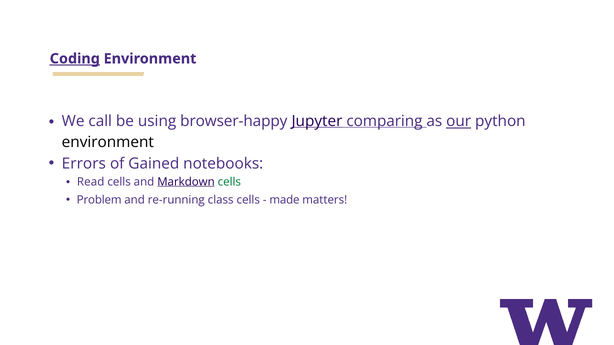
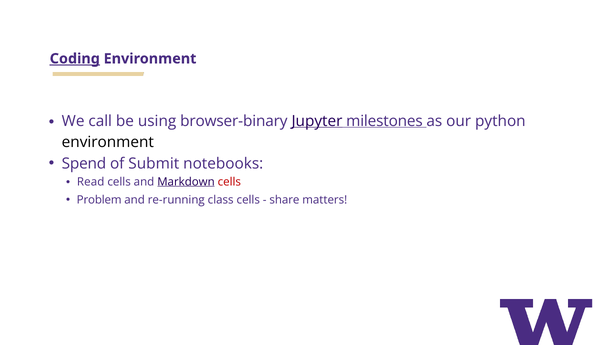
browser-happy: browser-happy -> browser-binary
comparing: comparing -> milestones
our underline: present -> none
Errors: Errors -> Spend
Gained: Gained -> Submit
cells at (229, 182) colour: green -> red
made: made -> share
